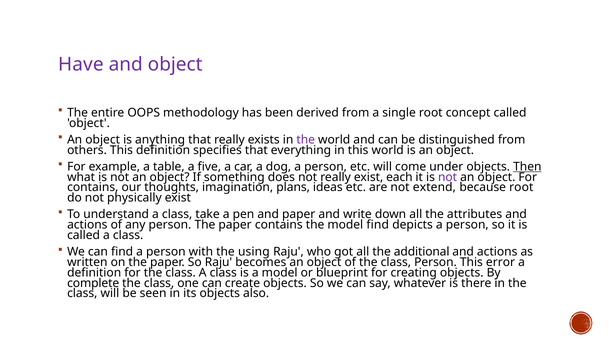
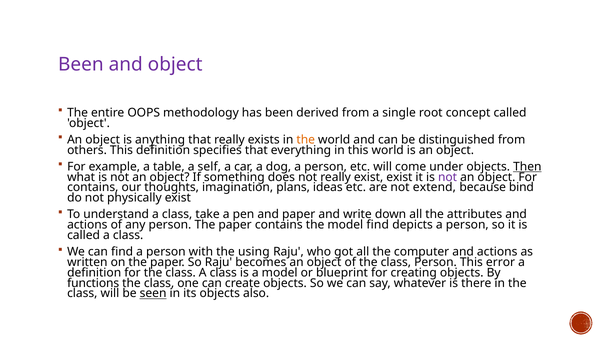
Have at (81, 64): Have -> Been
the at (306, 140) colour: purple -> orange
five: five -> self
exist each: each -> exist
because root: root -> bind
additional: additional -> computer
complete: complete -> functions
seen underline: none -> present
